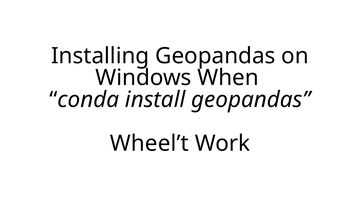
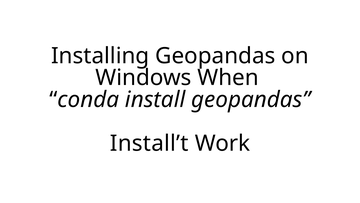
Wheel’t: Wheel’t -> Install’t
